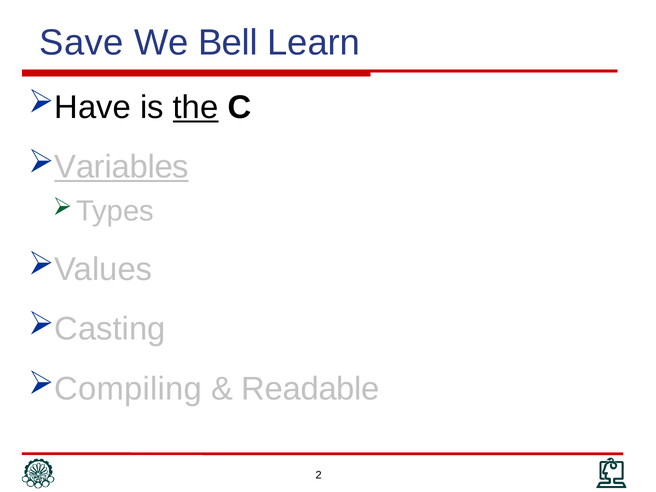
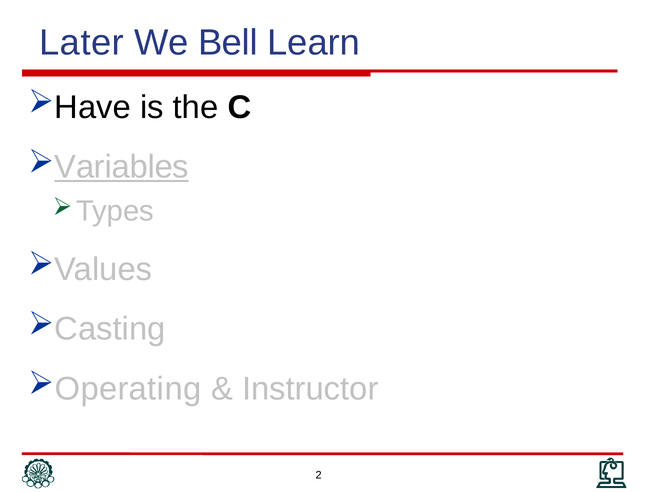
Save: Save -> Later
the underline: present -> none
Compiling: Compiling -> Operating
Readable: Readable -> Instructor
